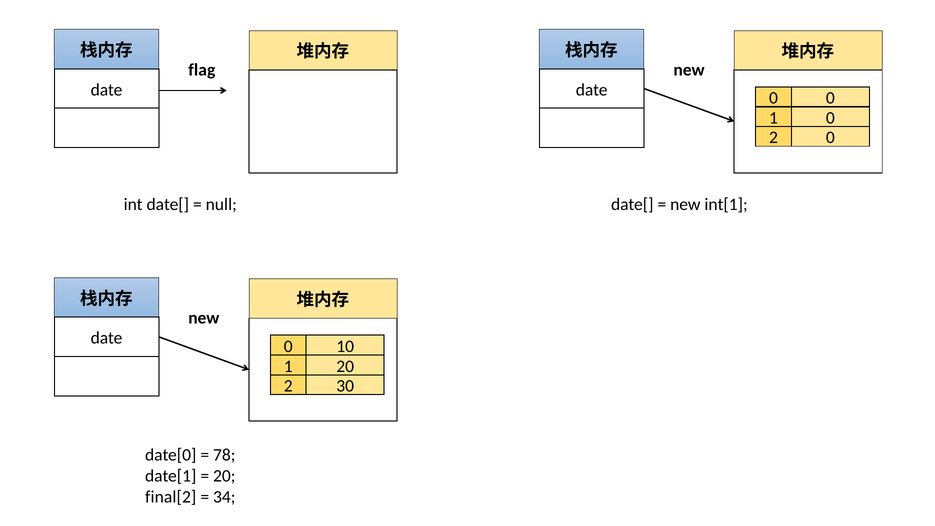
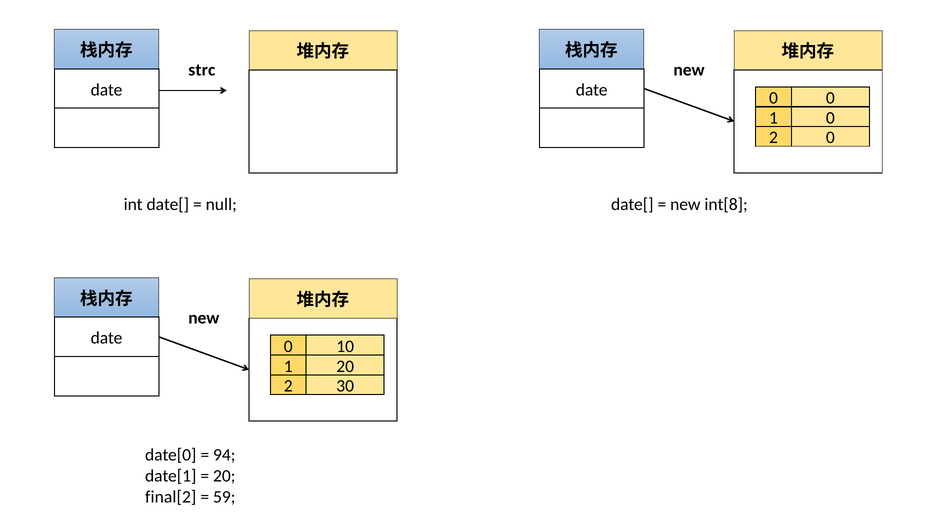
flag: flag -> strc
int[1: int[1 -> int[8
78: 78 -> 94
34: 34 -> 59
